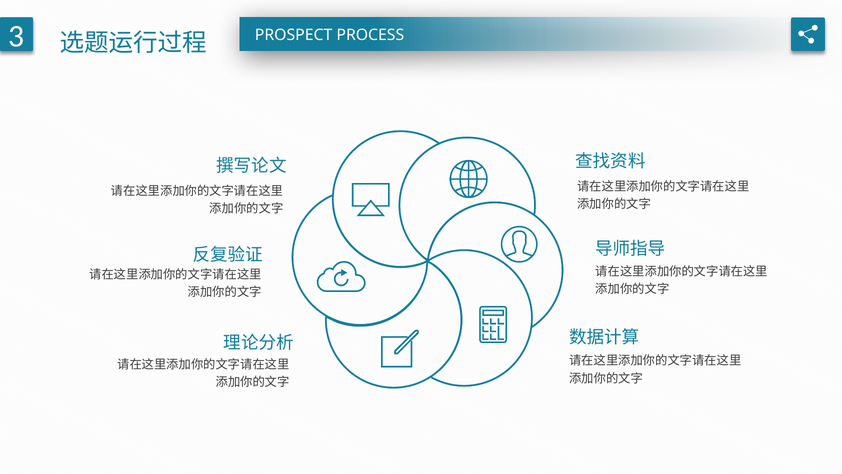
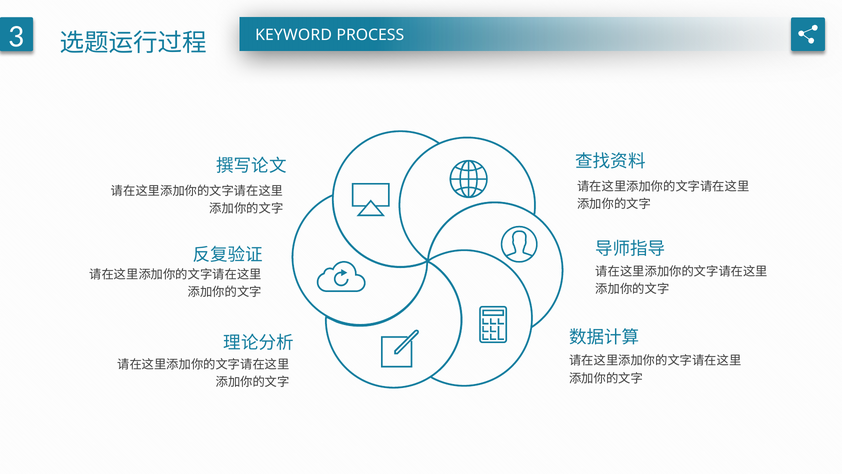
PROSPECT: PROSPECT -> KEYWORD
